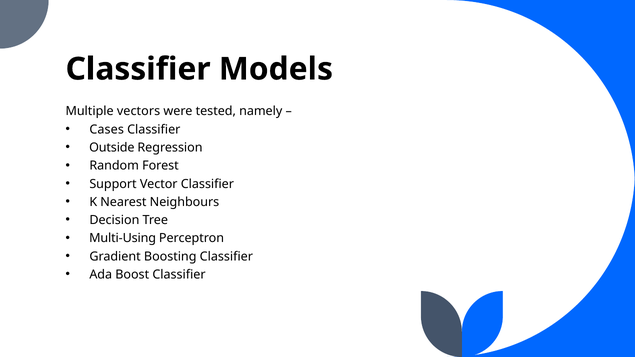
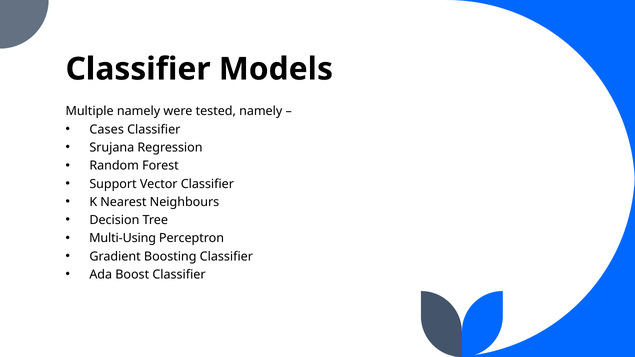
Multiple vectors: vectors -> namely
Outside: Outside -> Srujana
